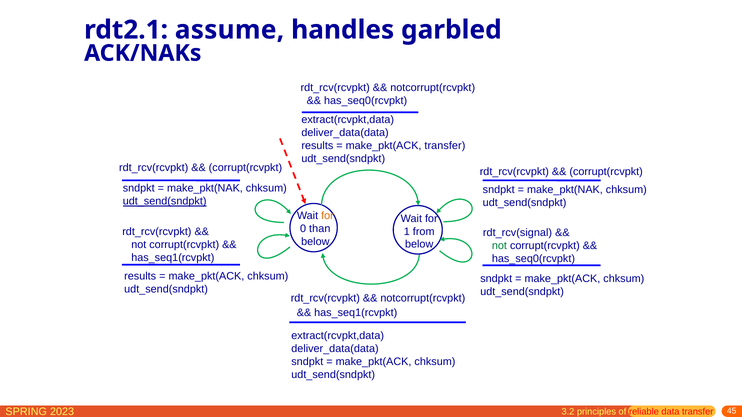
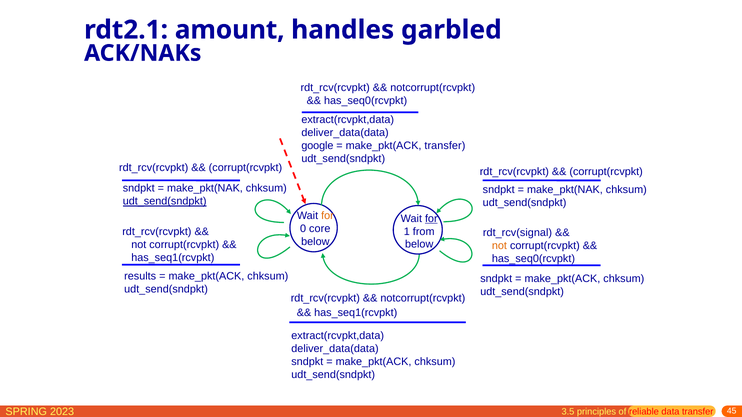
assume: assume -> amount
results at (317, 146): results -> google
for at (431, 219) underline: none -> present
than: than -> core
not at (499, 246) colour: green -> orange
3.2: 3.2 -> 3.5
